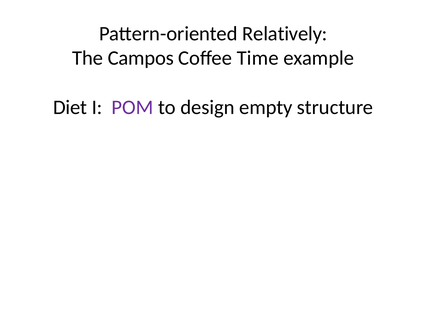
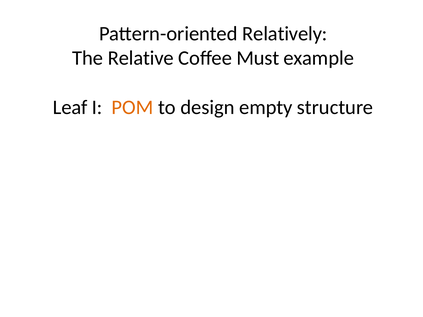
Campos: Campos -> Relative
Time: Time -> Must
Diet: Diet -> Leaf
POM colour: purple -> orange
